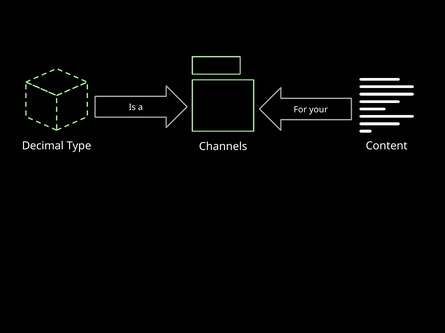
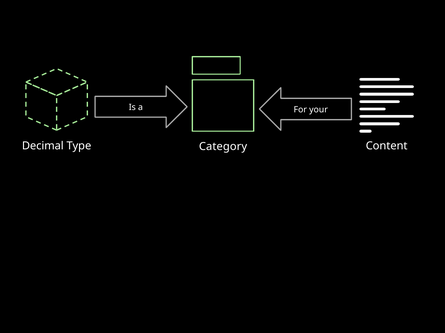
Channels: Channels -> Category
